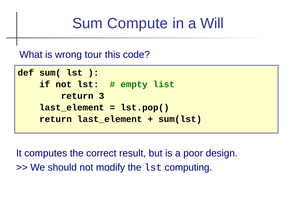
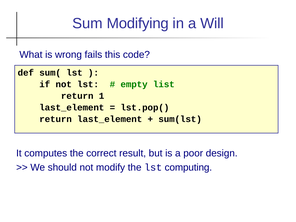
Compute: Compute -> Modifying
tour: tour -> fails
3: 3 -> 1
